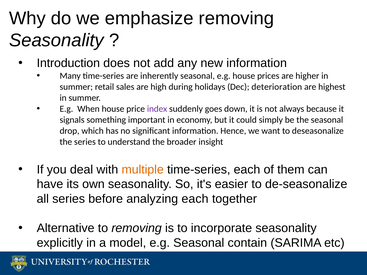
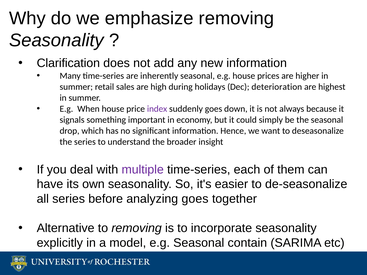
Introduction: Introduction -> Clarification
multiple colour: orange -> purple
analyzing each: each -> goes
